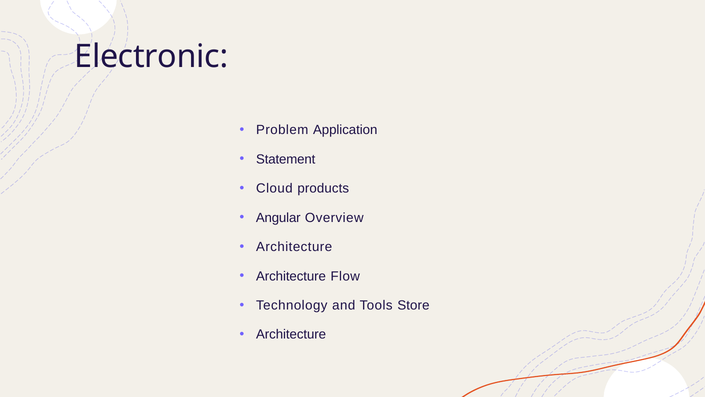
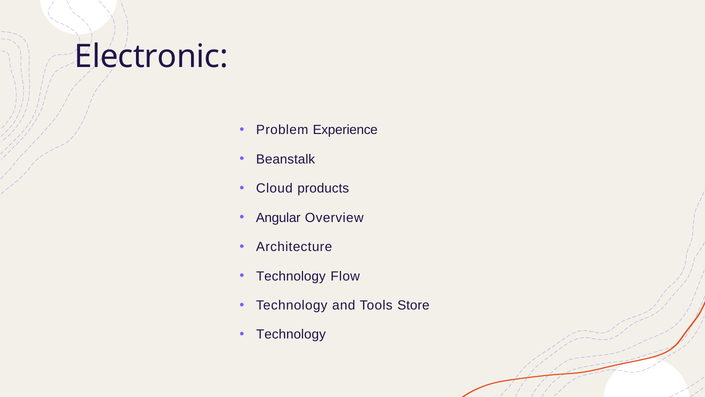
Application: Application -> Experience
Statement: Statement -> Beanstalk
Architecture at (291, 276): Architecture -> Technology
Architecture at (291, 334): Architecture -> Technology
